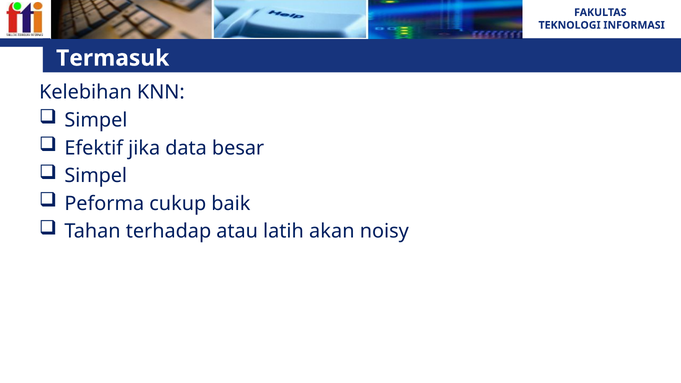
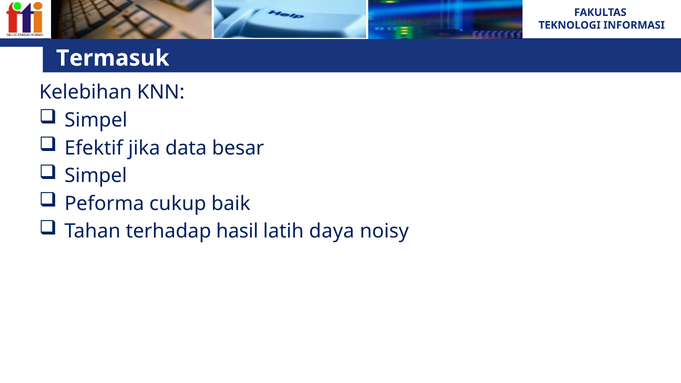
atau: atau -> hasil
akan: akan -> daya
